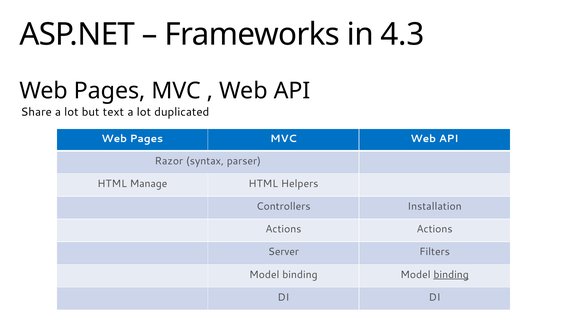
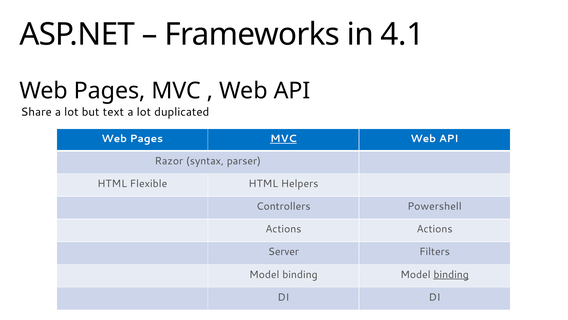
4.3: 4.3 -> 4.1
MVC at (283, 139) underline: none -> present
Manage: Manage -> Flexible
Installation: Installation -> Powershell
